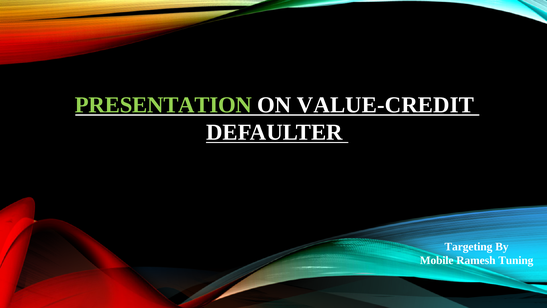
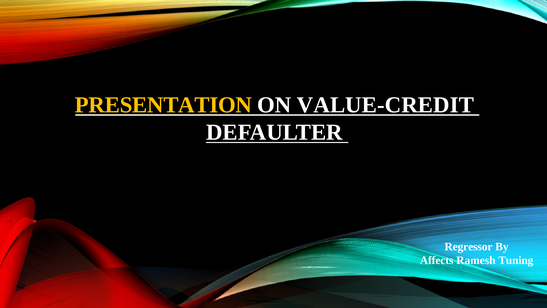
PRESENTATION colour: light green -> yellow
Targeting: Targeting -> Regressor
Mobile: Mobile -> Affects
